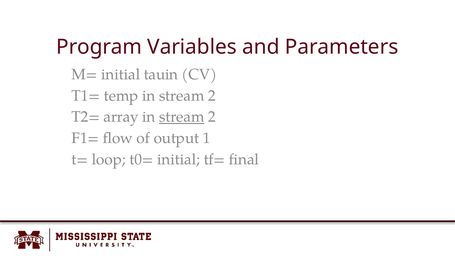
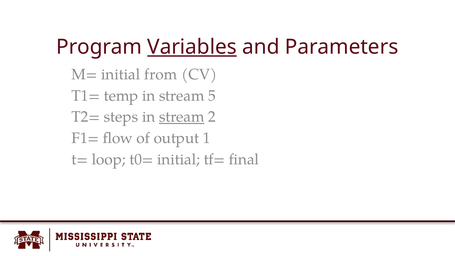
Variables underline: none -> present
tauin: tauin -> from
temp in stream 2: 2 -> 5
array: array -> steps
